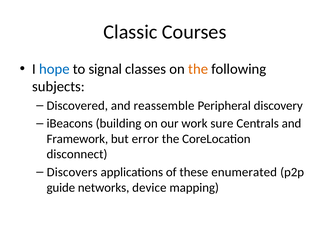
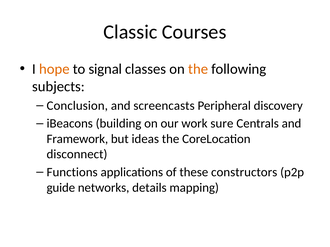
hope colour: blue -> orange
Discovered: Discovered -> Conclusion
reassemble: reassemble -> screencasts
error: error -> ideas
Discovers: Discovers -> Functions
enumerated: enumerated -> constructors
device: device -> details
